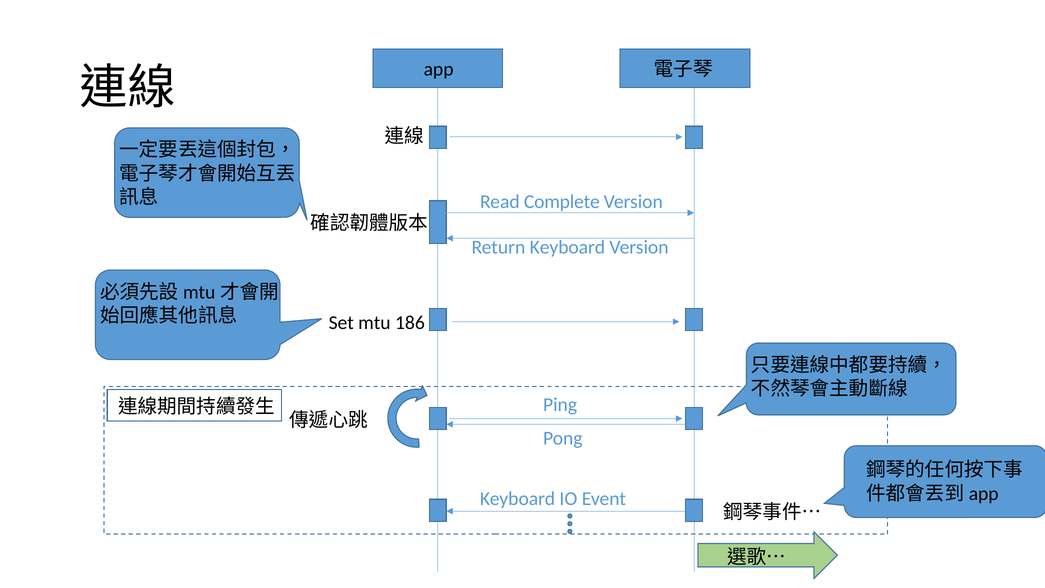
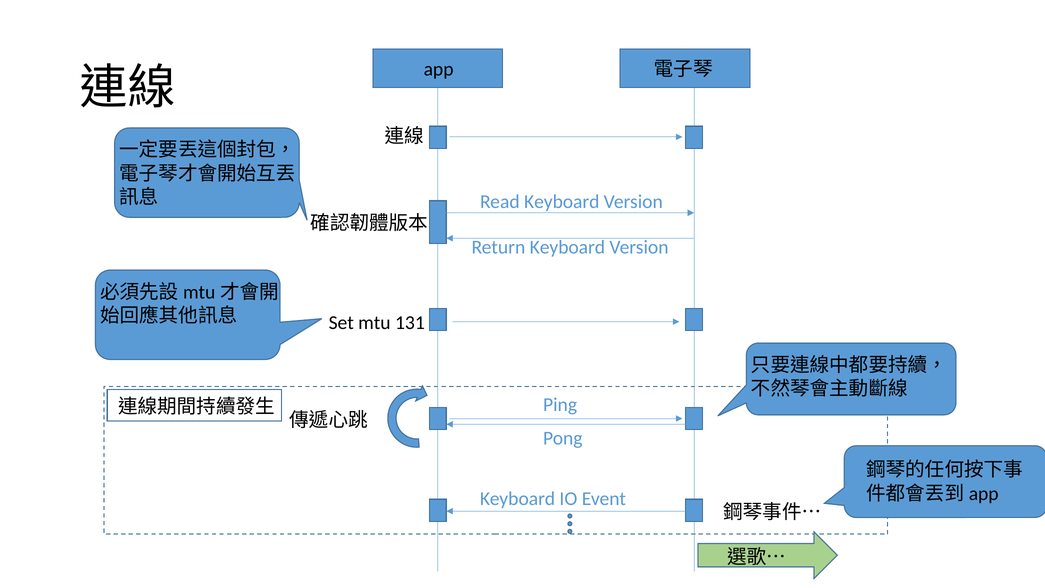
Read Complete: Complete -> Keyboard
186: 186 -> 131
